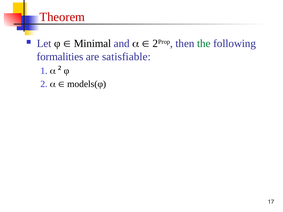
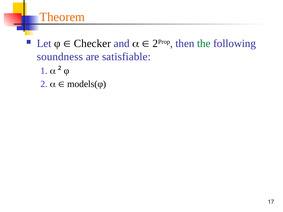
Theorem colour: red -> orange
Minimal: Minimal -> Checker
formalities: formalities -> soundness
